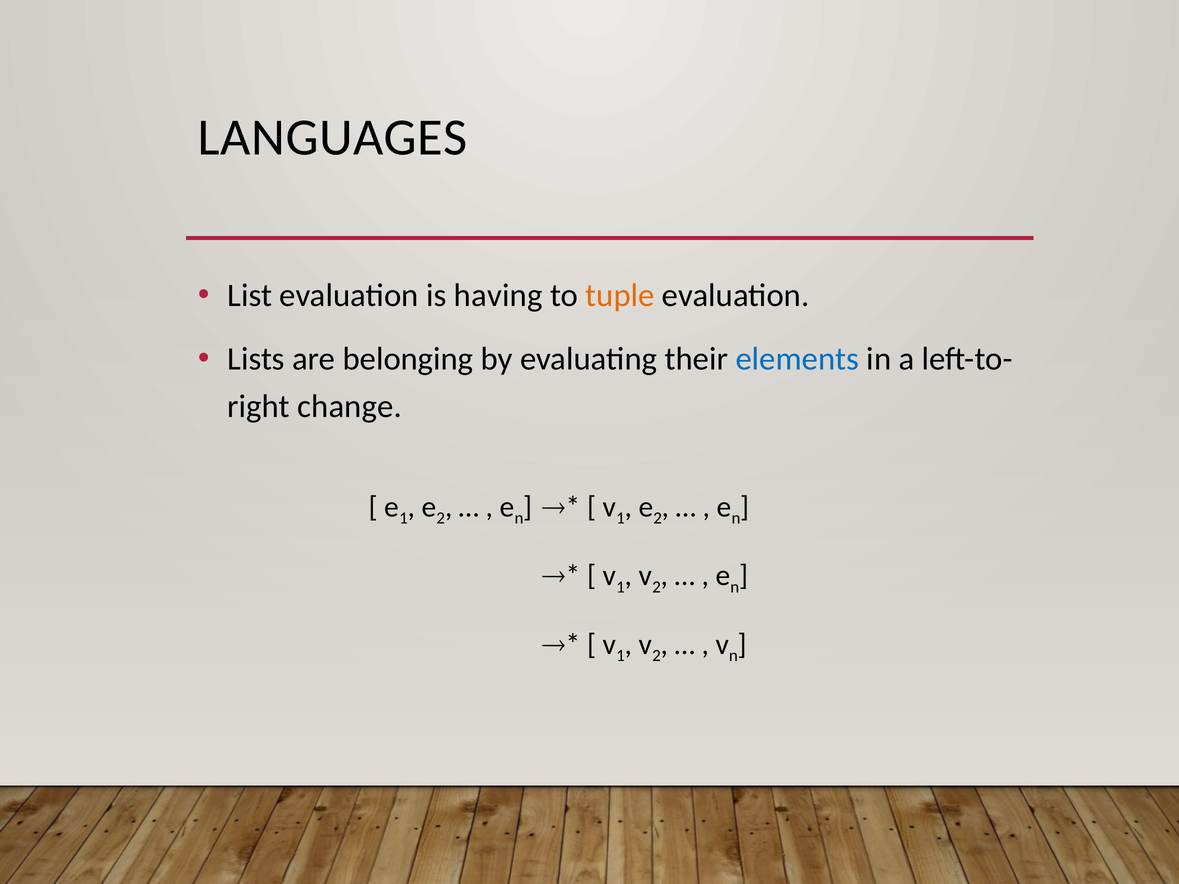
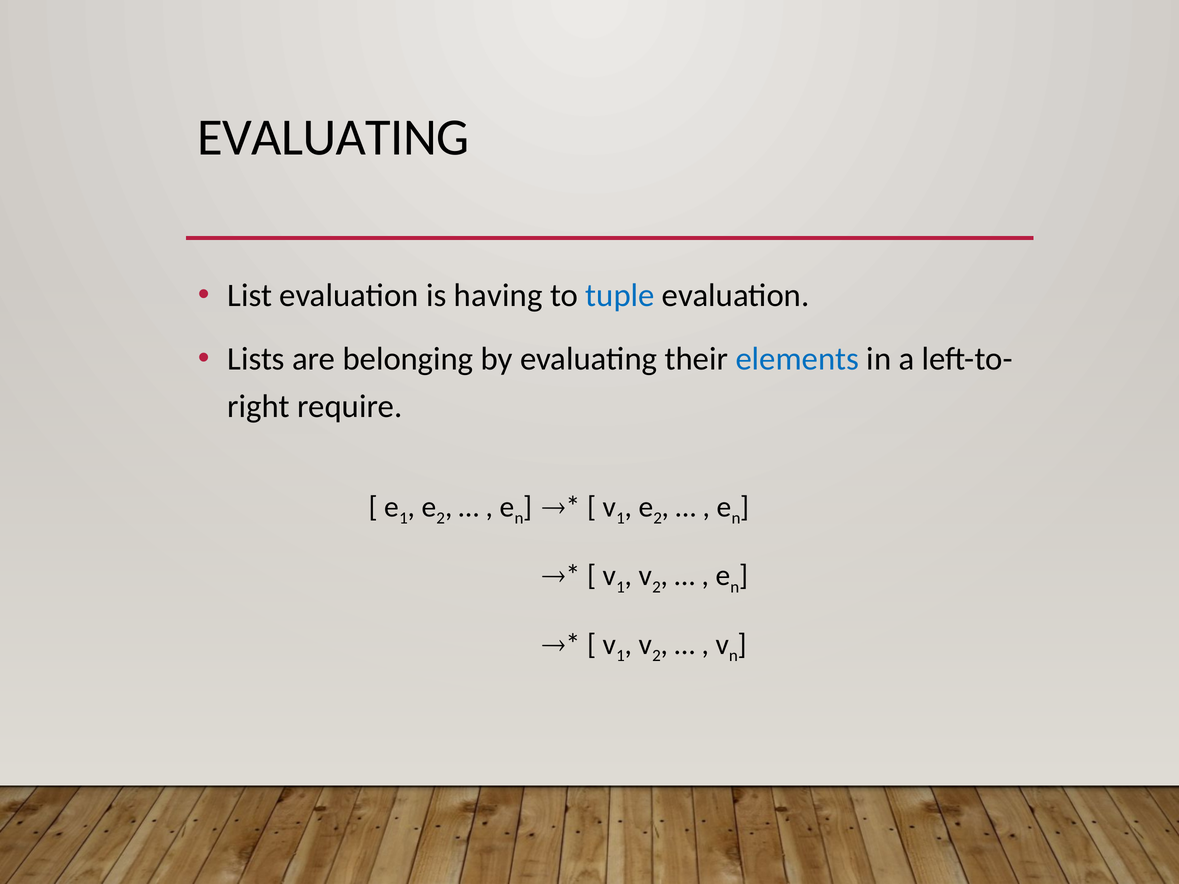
LANGUAGES at (333, 138): LANGUAGES -> EVALUATING
tuple colour: orange -> blue
change: change -> require
